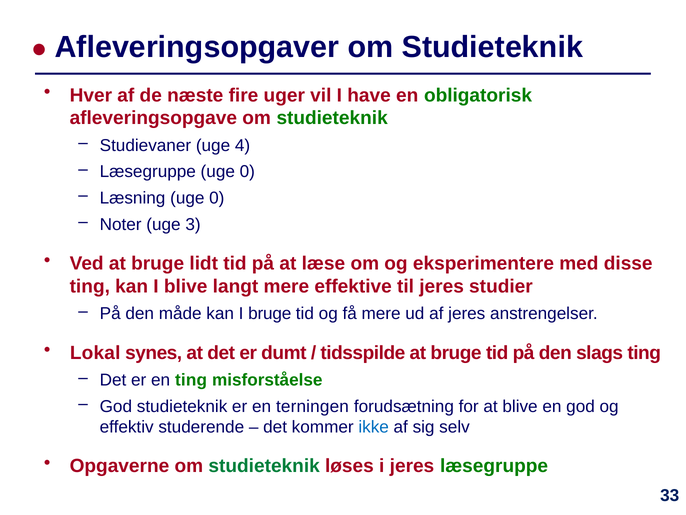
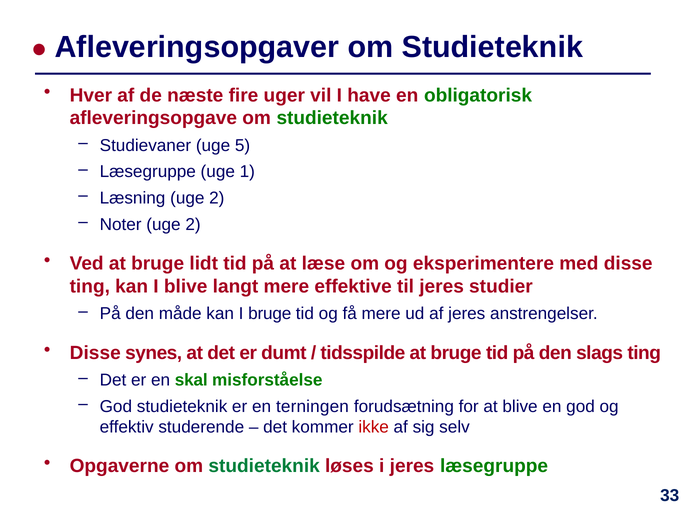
4: 4 -> 5
Læsegruppe uge 0: 0 -> 1
Læsning uge 0: 0 -> 2
Noter uge 3: 3 -> 2
Lokal at (95, 352): Lokal -> Disse
en ting: ting -> skal
ikke colour: blue -> red
